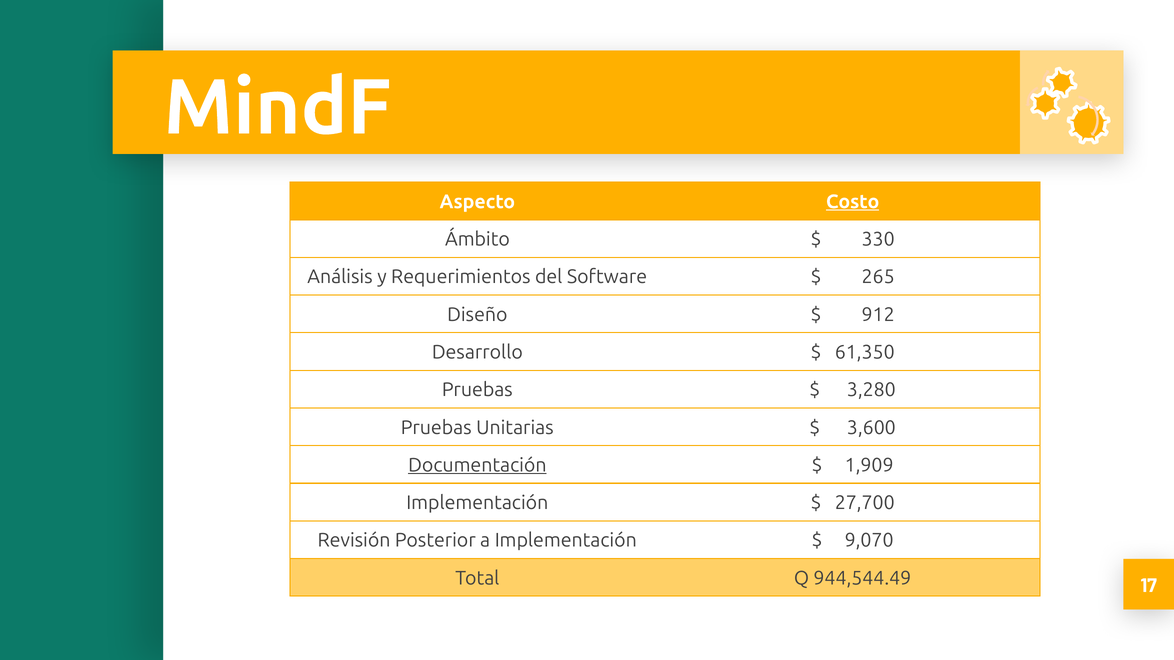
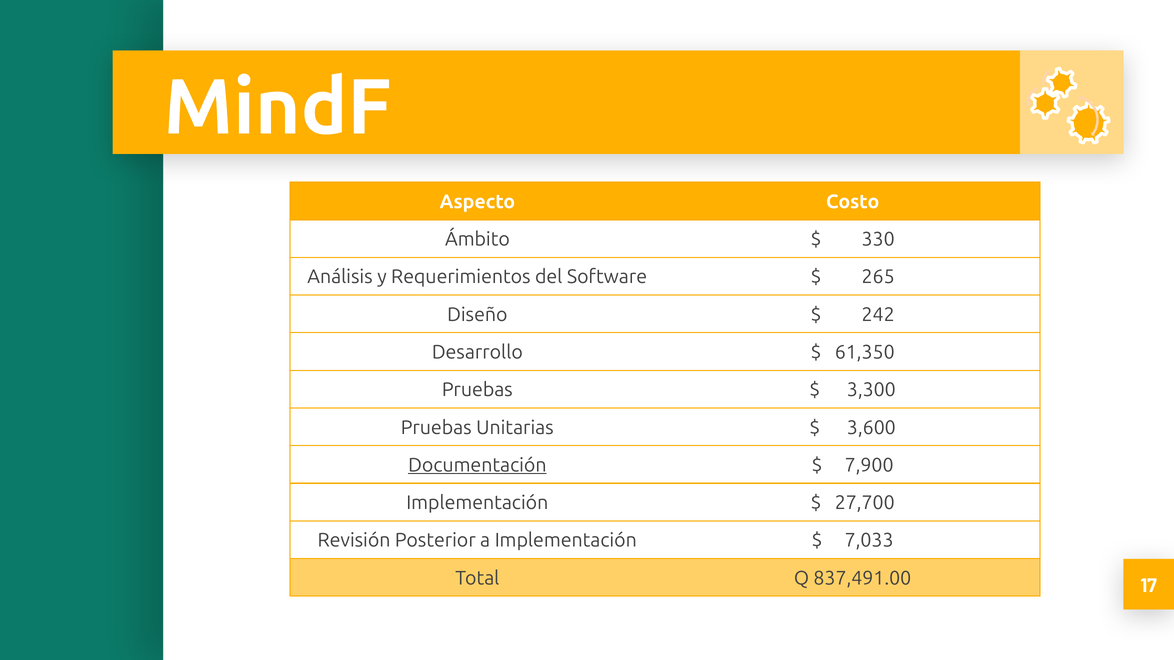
Costo underline: present -> none
912: 912 -> 242
3,280: 3,280 -> 3,300
1,909: 1,909 -> 7,900
9,070: 9,070 -> 7,033
944,544.49: 944,544.49 -> 837,491.00
